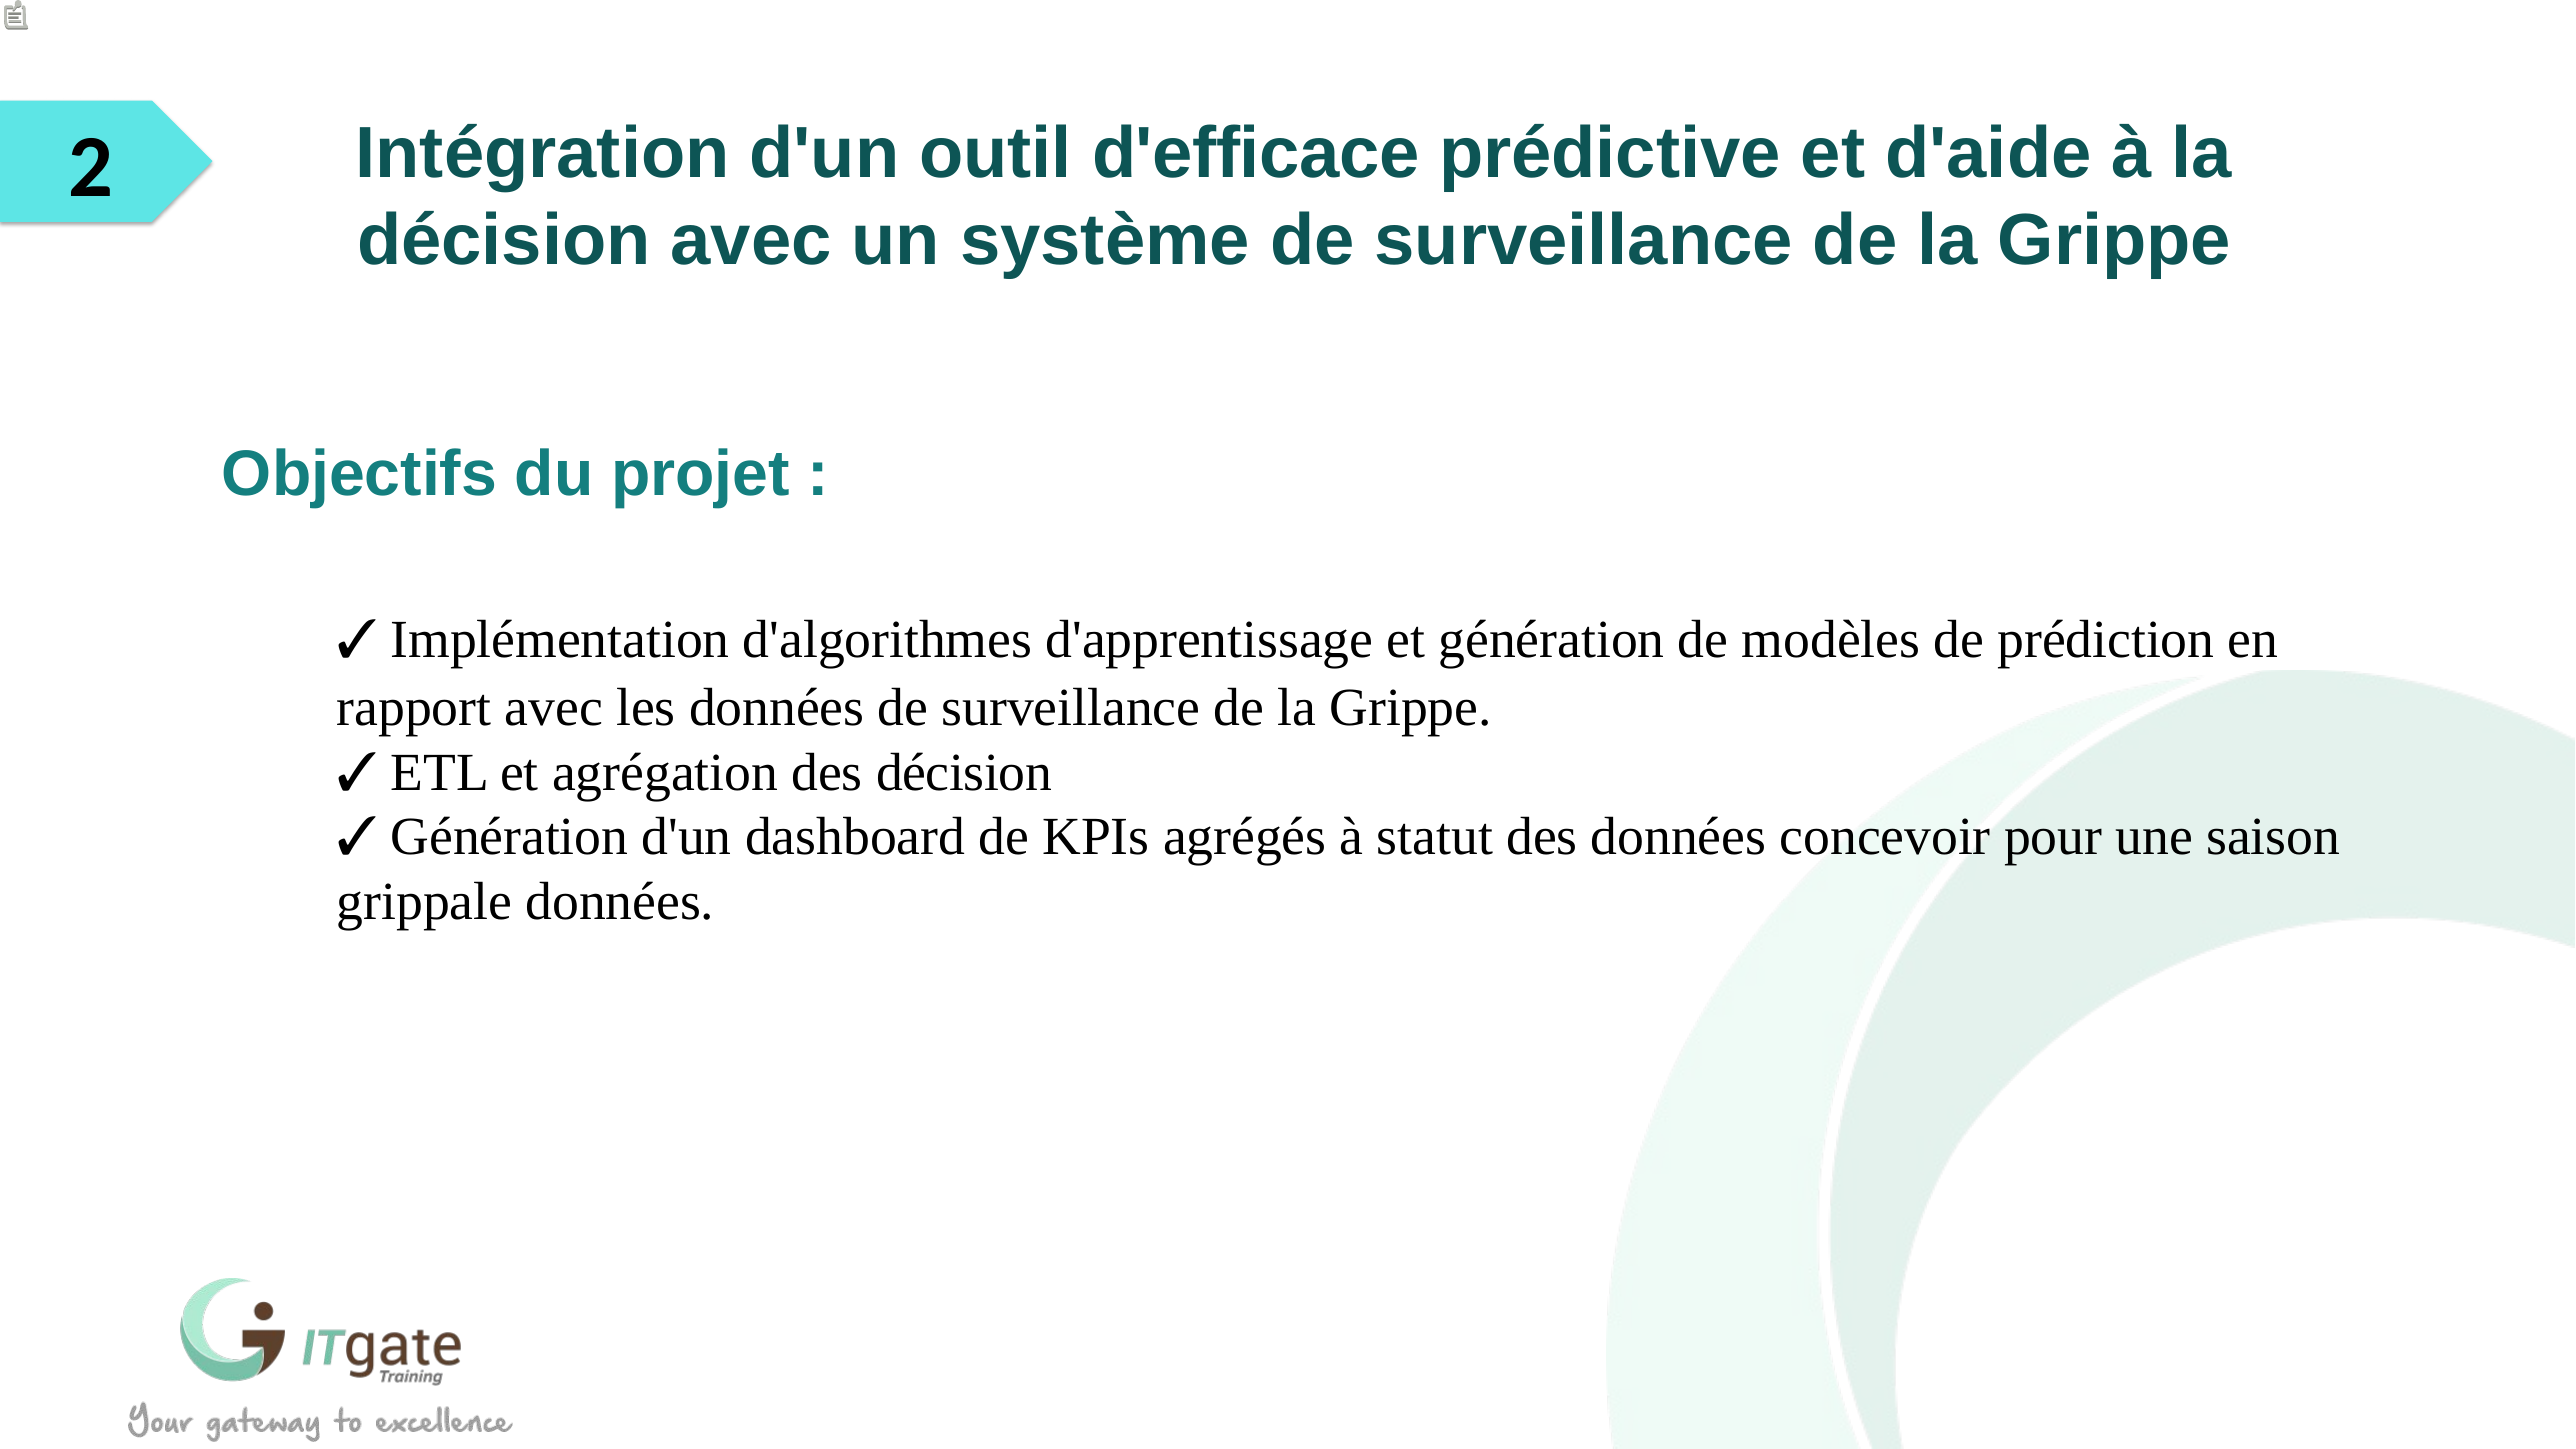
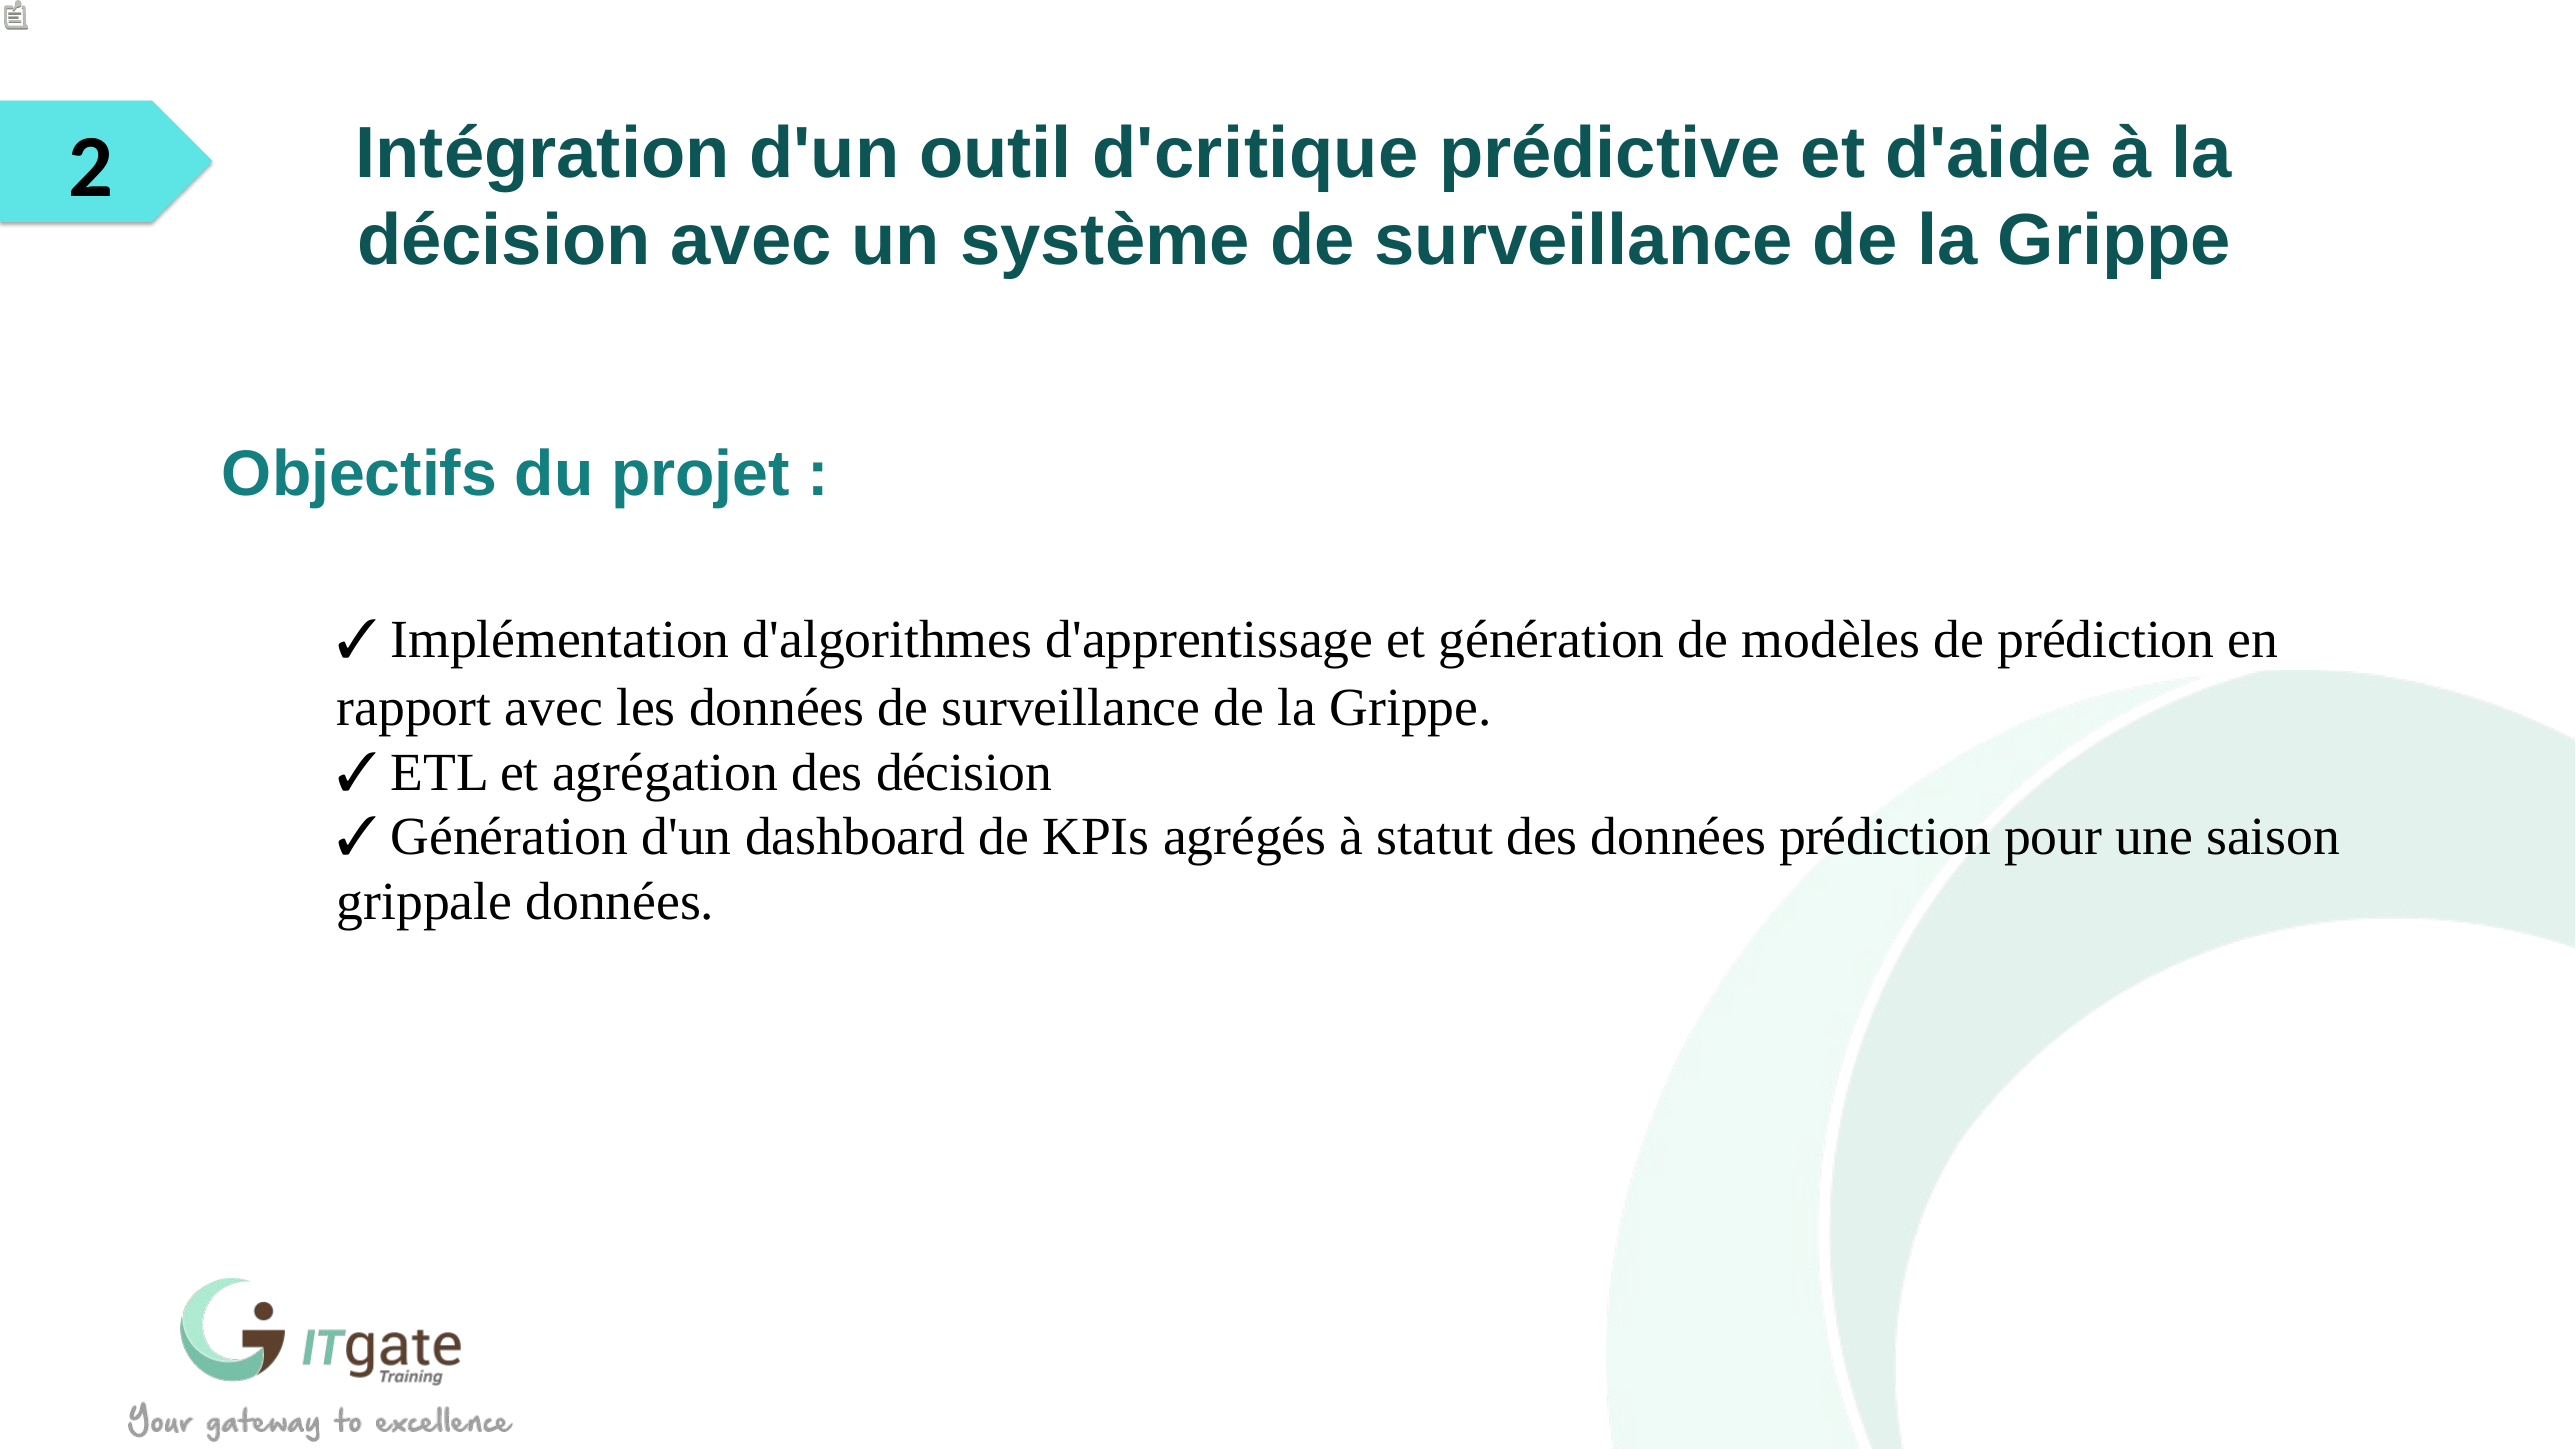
d'efficace: d'efficace -> d'critique
données concevoir: concevoir -> prédiction
